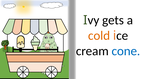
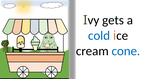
cold colour: orange -> blue
